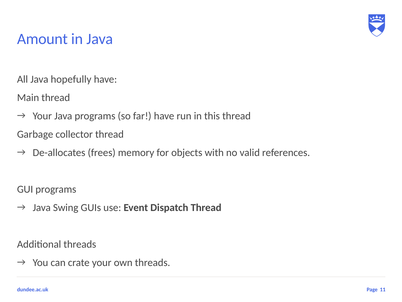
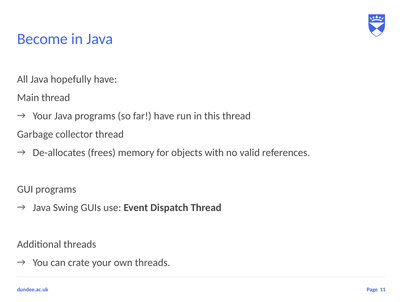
Amount: Amount -> Become
